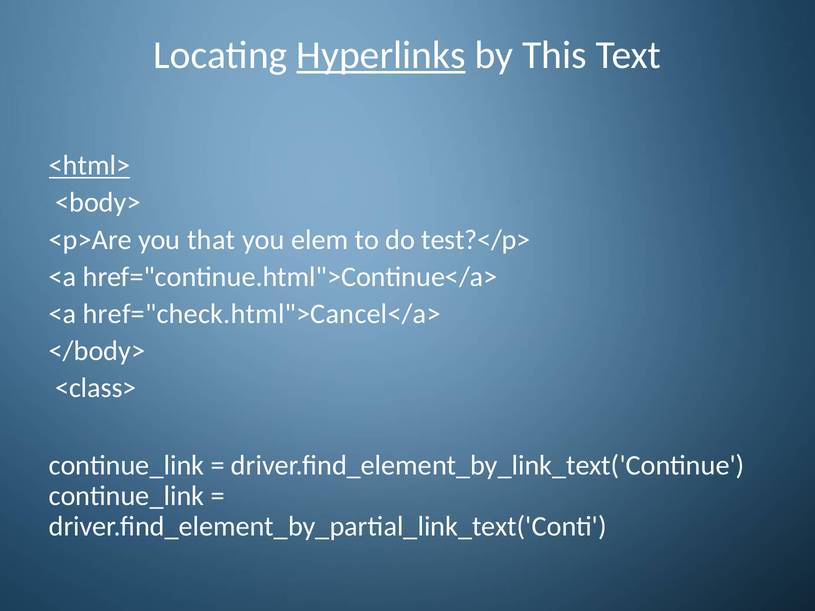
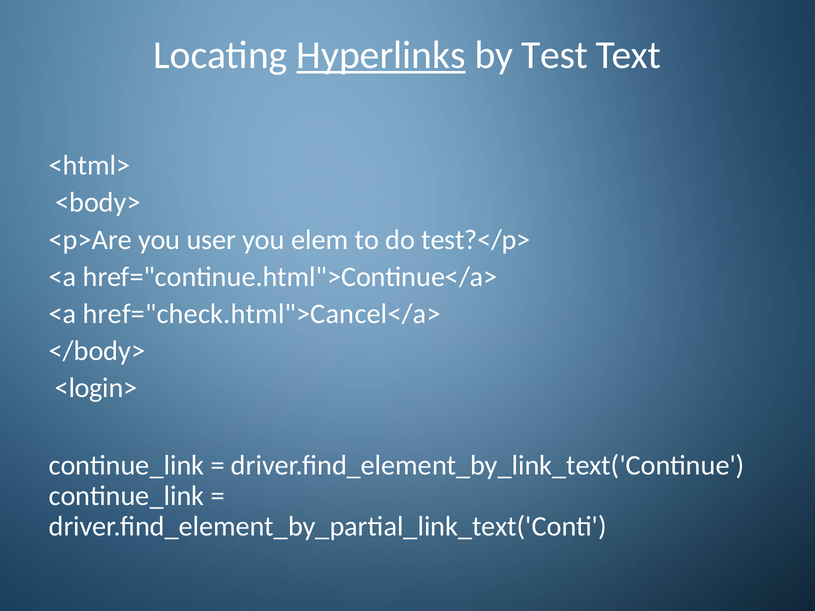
This: This -> Test
<html> underline: present -> none
that: that -> user
<class>: <class> -> <login>
